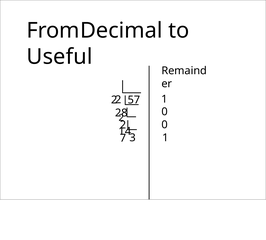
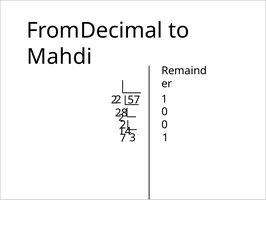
Useful: Useful -> Mahdi
